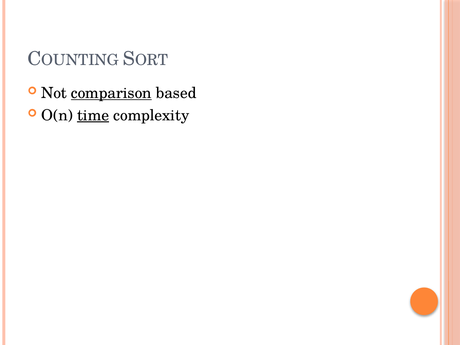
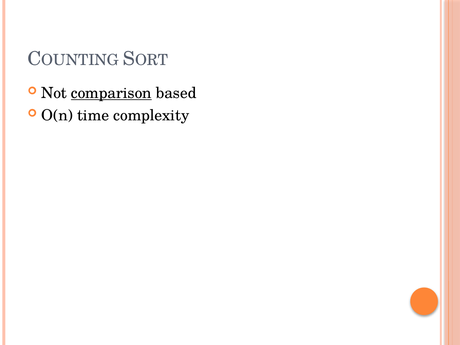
time underline: present -> none
